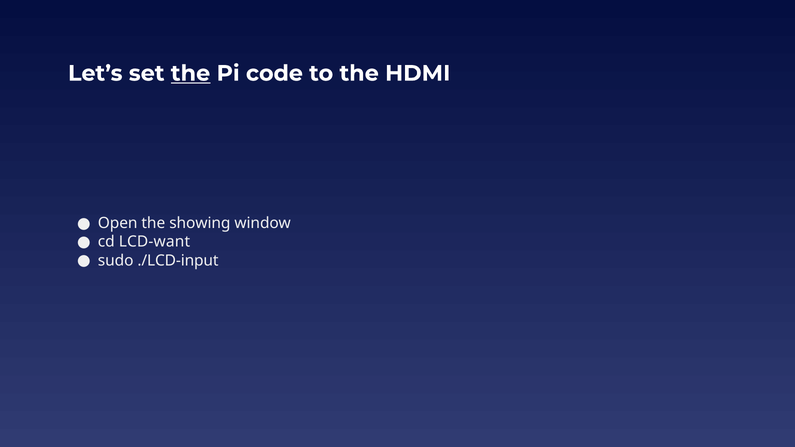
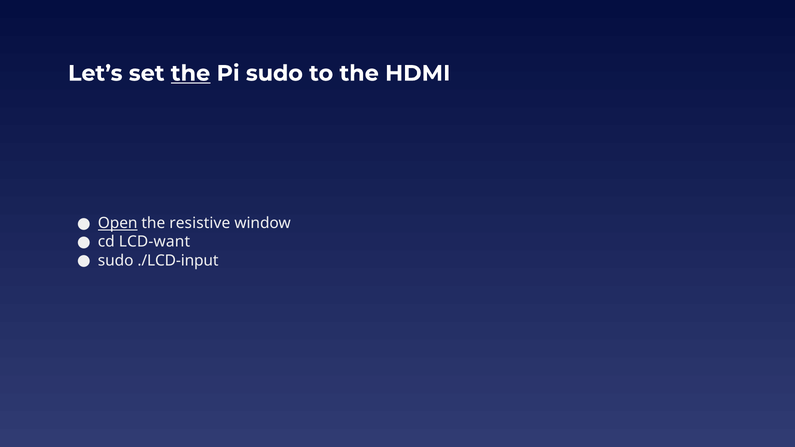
Pi code: code -> sudo
Open underline: none -> present
showing: showing -> resistive
